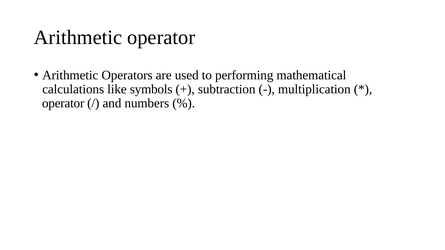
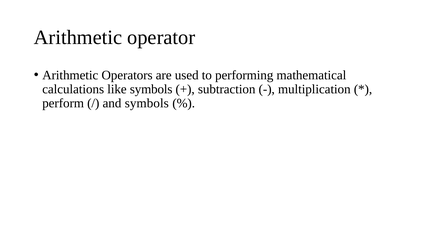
operator at (63, 103): operator -> perform
and numbers: numbers -> symbols
